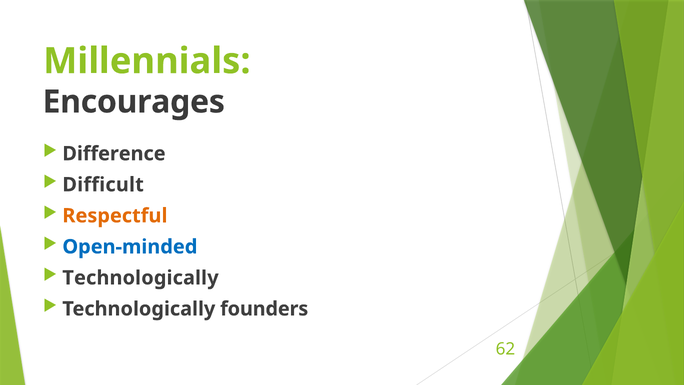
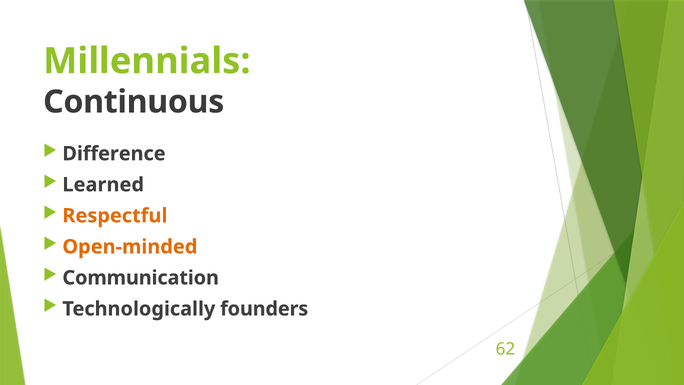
Encourages: Encourages -> Continuous
Difficult: Difficult -> Learned
Open-minded colour: blue -> orange
Technologically at (141, 278): Technologically -> Communication
